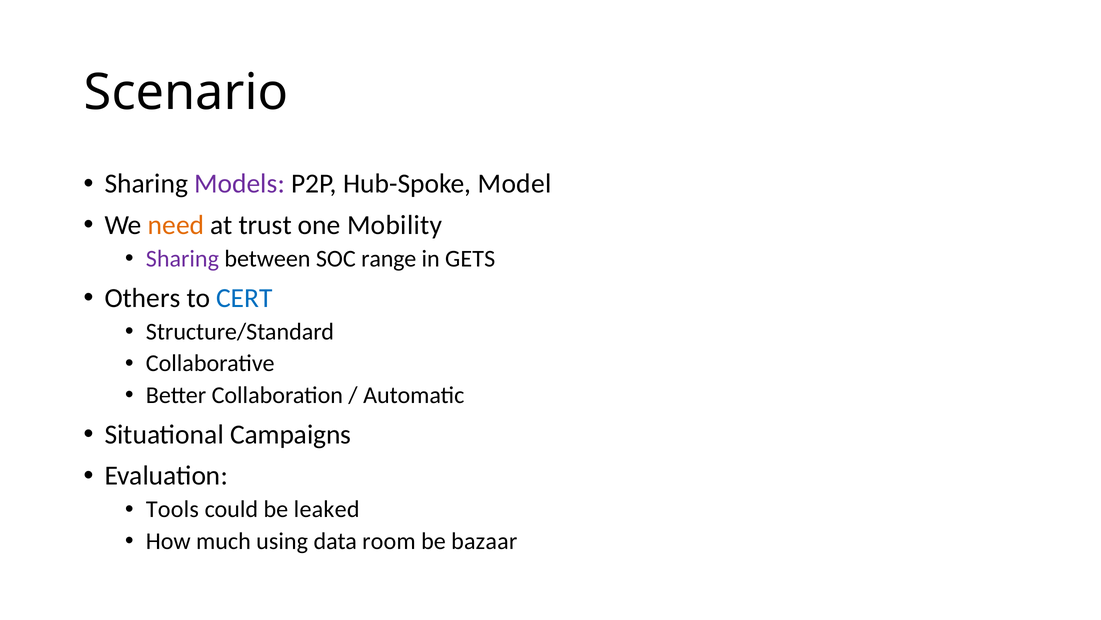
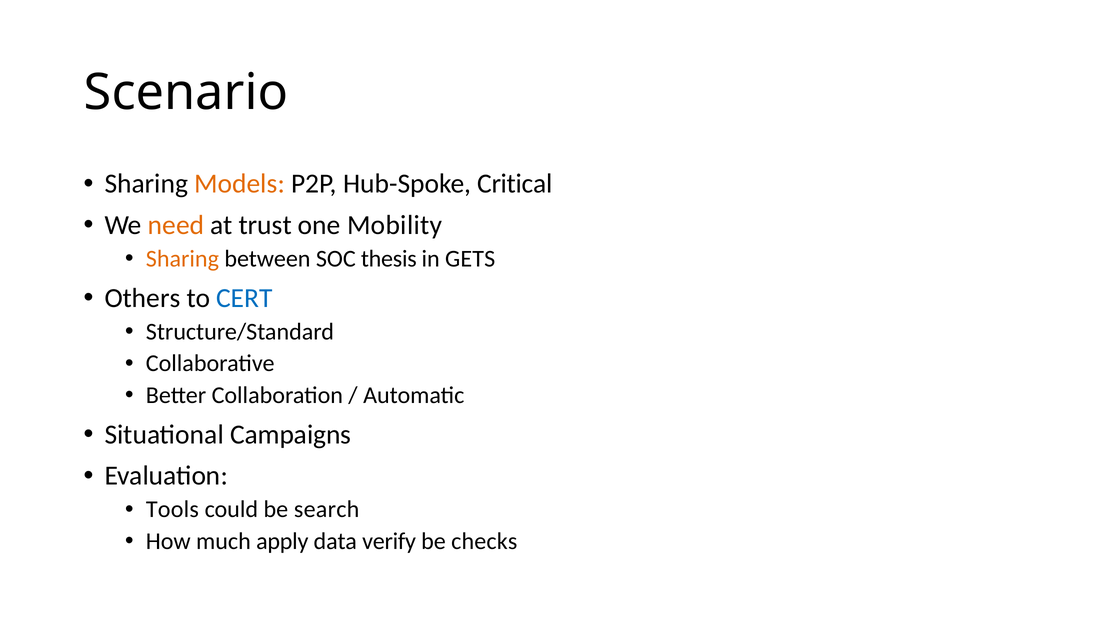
Models colour: purple -> orange
Model: Model -> Critical
Sharing at (182, 258) colour: purple -> orange
range: range -> thesis
leaked: leaked -> search
using: using -> apply
room: room -> verify
bazaar: bazaar -> checks
